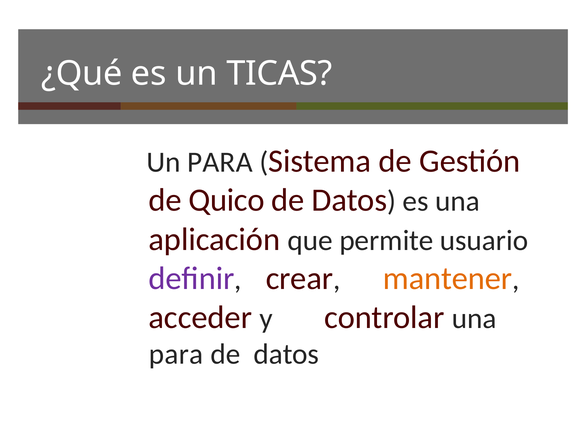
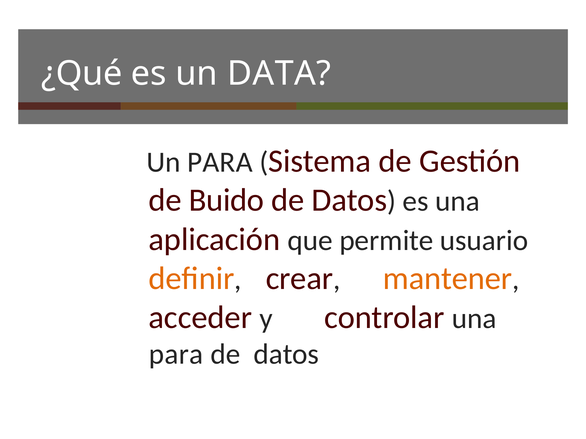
TICAS: TICAS -> DATA
Quico: Quico -> Buido
deﬁnir colour: purple -> orange
